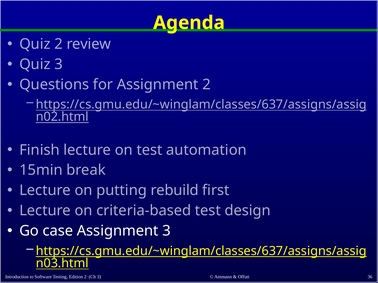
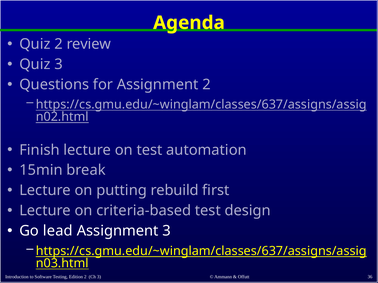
case: case -> lead
